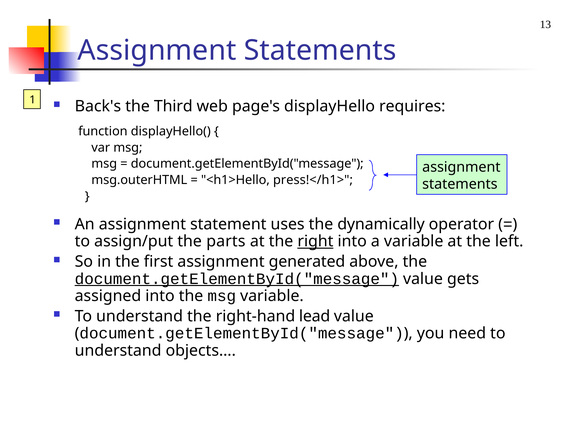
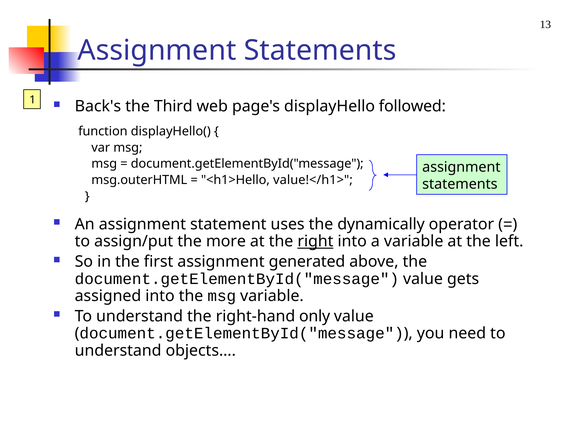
requires: requires -> followed
press!</h1>: press!</h1> -> value!</h1>
parts: parts -> more
document.getElementById("message at (237, 279) underline: present -> none
lead: lead -> only
